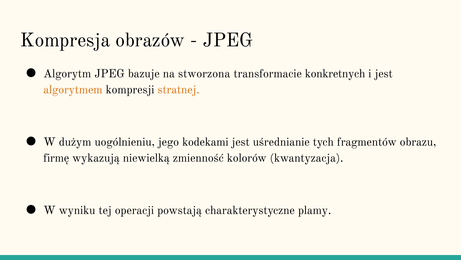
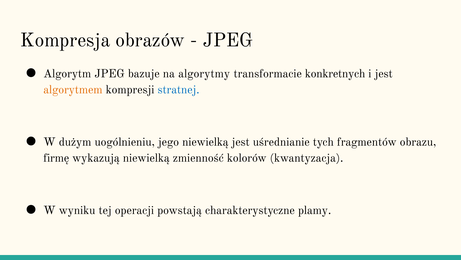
stworzona: stworzona -> algorytmy
stratnej colour: orange -> blue
jego kodekami: kodekami -> niewielką
